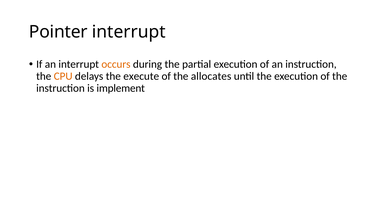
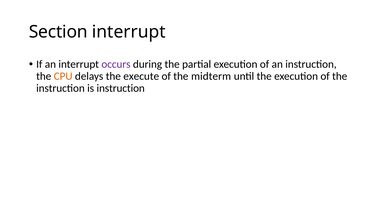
Pointer: Pointer -> Section
occurs colour: orange -> purple
allocates: allocates -> midterm
is implement: implement -> instruction
